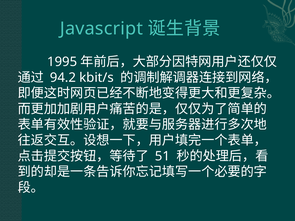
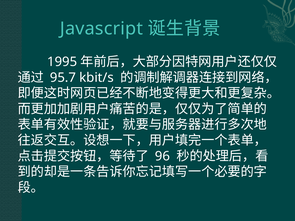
94.2: 94.2 -> 95.7
51: 51 -> 96
